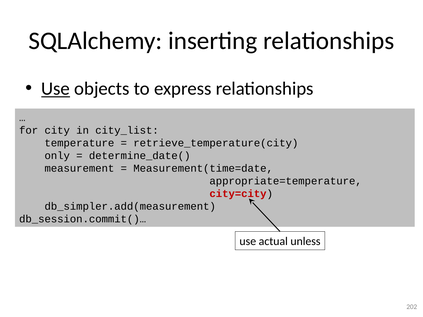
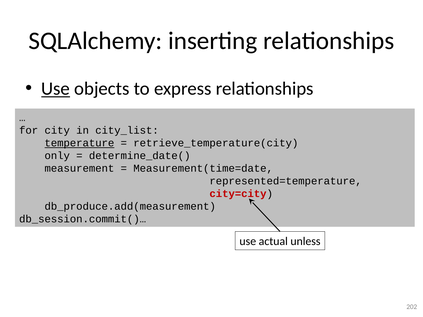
temperature underline: none -> present
appropriate=temperature: appropriate=temperature -> represented=temperature
db_simpler.add(measurement: db_simpler.add(measurement -> db_produce.add(measurement
